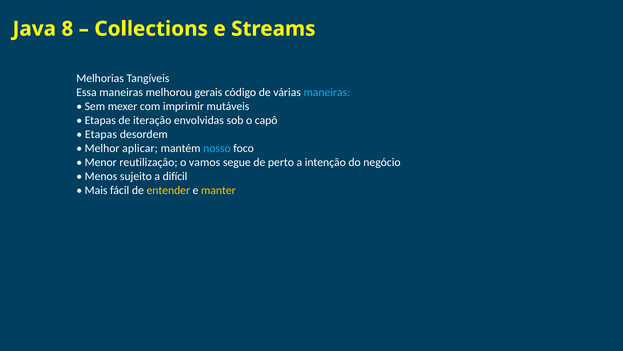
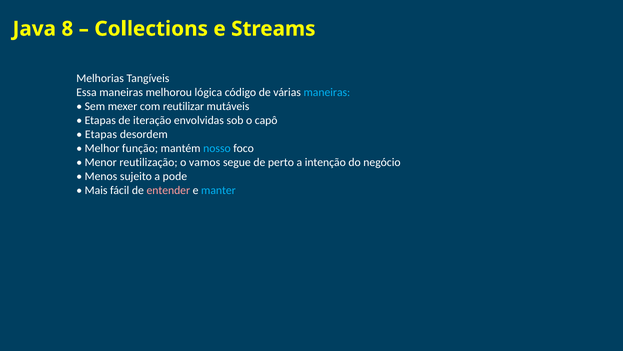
gerais: gerais -> lógica
imprimir: imprimir -> reutilizar
aplicar: aplicar -> função
difícil: difícil -> pode
entender colour: yellow -> pink
manter colour: yellow -> light blue
